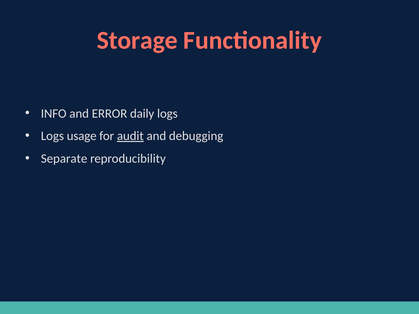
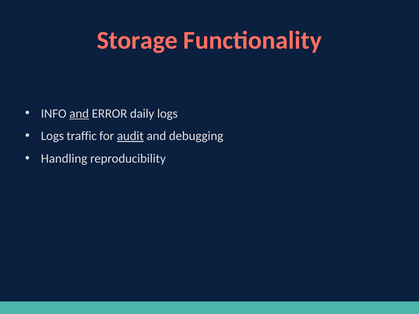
and at (79, 114) underline: none -> present
usage: usage -> traffic
Separate: Separate -> Handling
